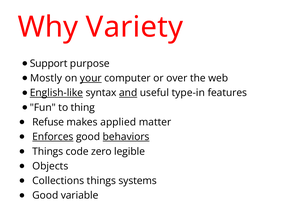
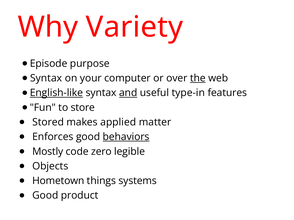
Support: Support -> Episode
Mostly at (46, 78): Mostly -> Syntax
your underline: present -> none
the underline: none -> present
thing: thing -> store
Refuse: Refuse -> Stored
Enforces underline: present -> none
Things at (48, 152): Things -> Mostly
Collections: Collections -> Hometown
variable: variable -> product
